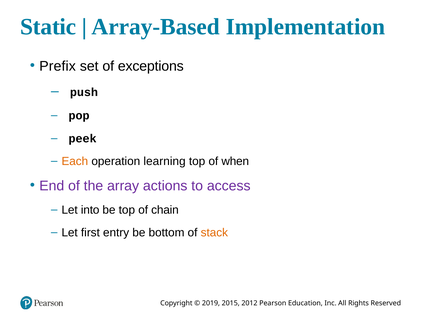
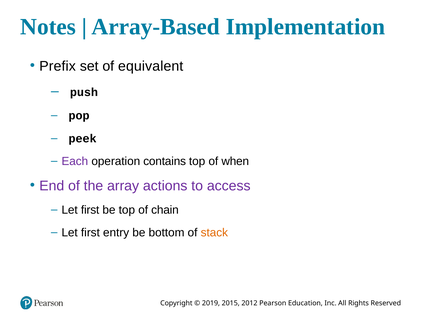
Static: Static -> Notes
exceptions: exceptions -> equivalent
Each colour: orange -> purple
learning: learning -> contains
into at (90, 210): into -> first
